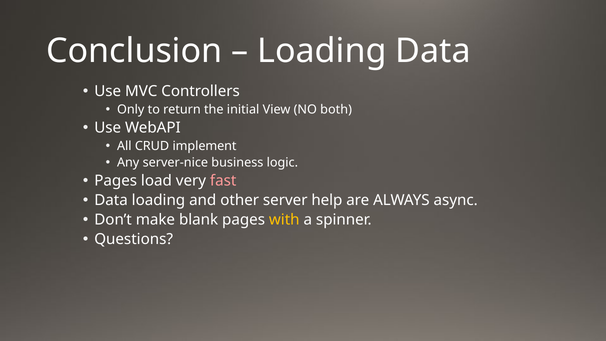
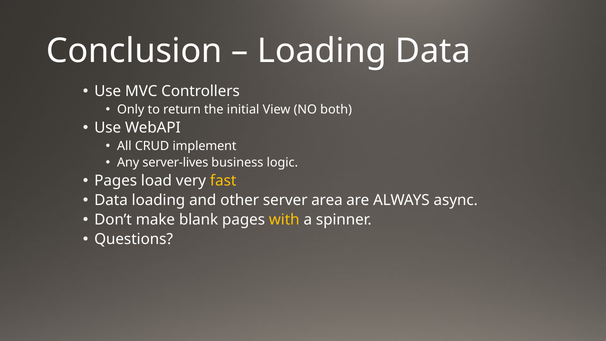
server-nice: server-nice -> server-lives
fast colour: pink -> yellow
help: help -> area
